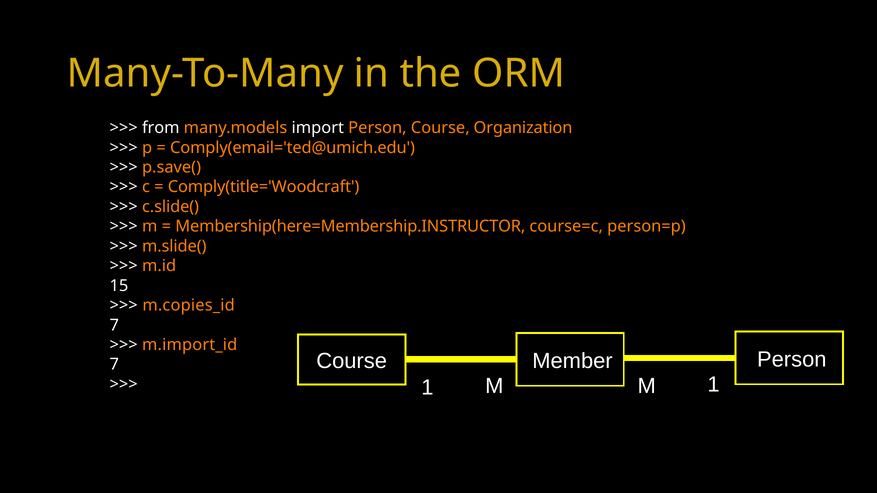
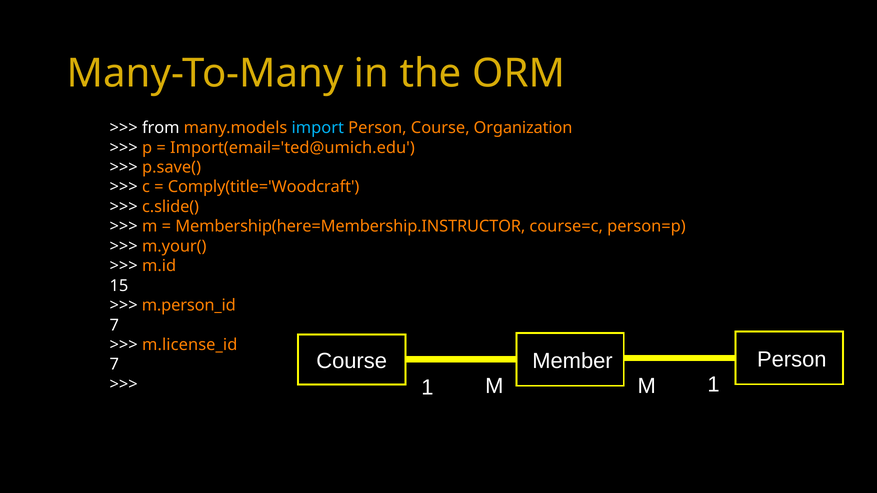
import colour: white -> light blue
Comply(email='ted@umich.edu: Comply(email='ted@umich.edu -> Import(email='ted@umich.edu
m.slide(: m.slide( -> m.your(
m.copies_id: m.copies_id -> m.person_id
m.import_id: m.import_id -> m.license_id
